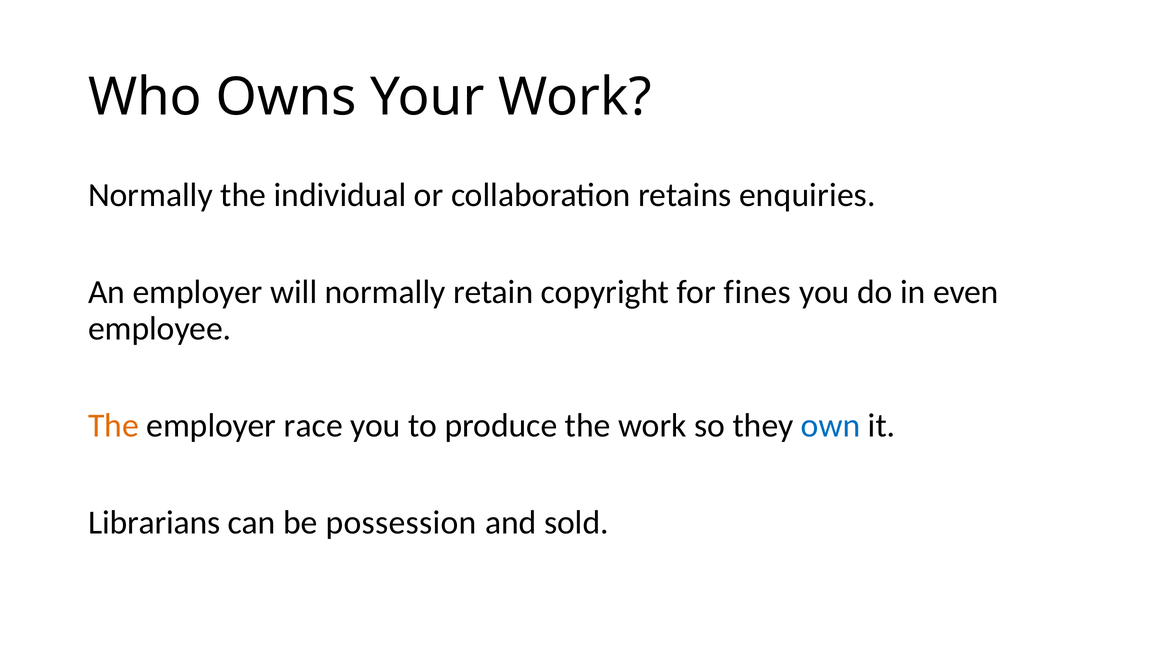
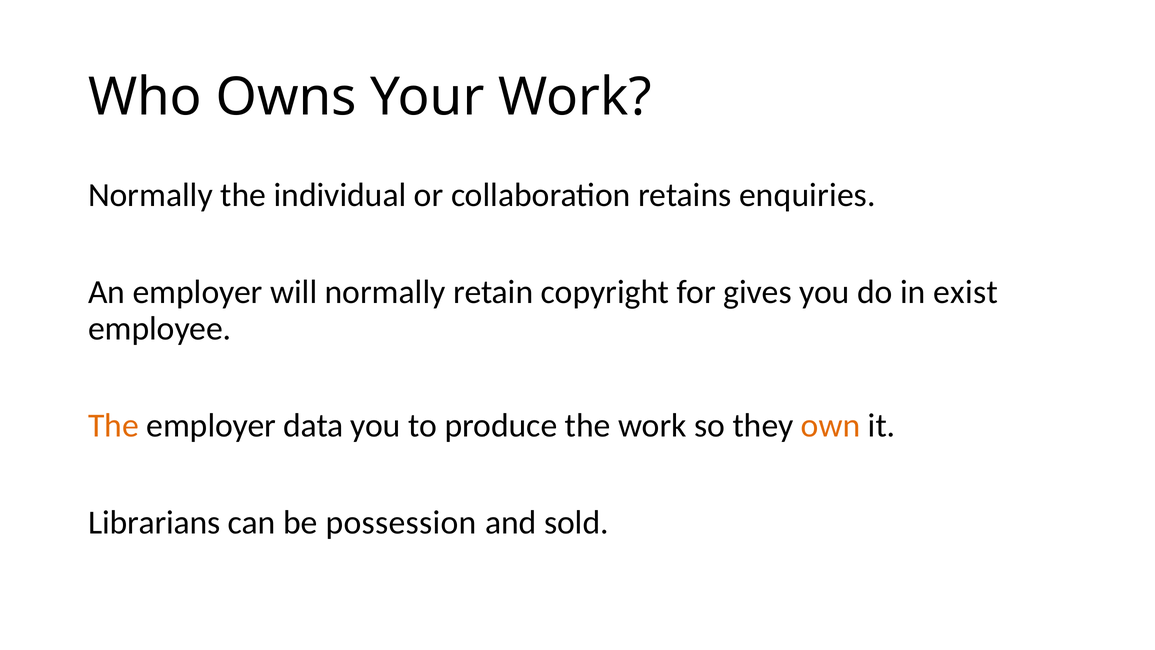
fines: fines -> gives
even: even -> exist
race: race -> data
own colour: blue -> orange
